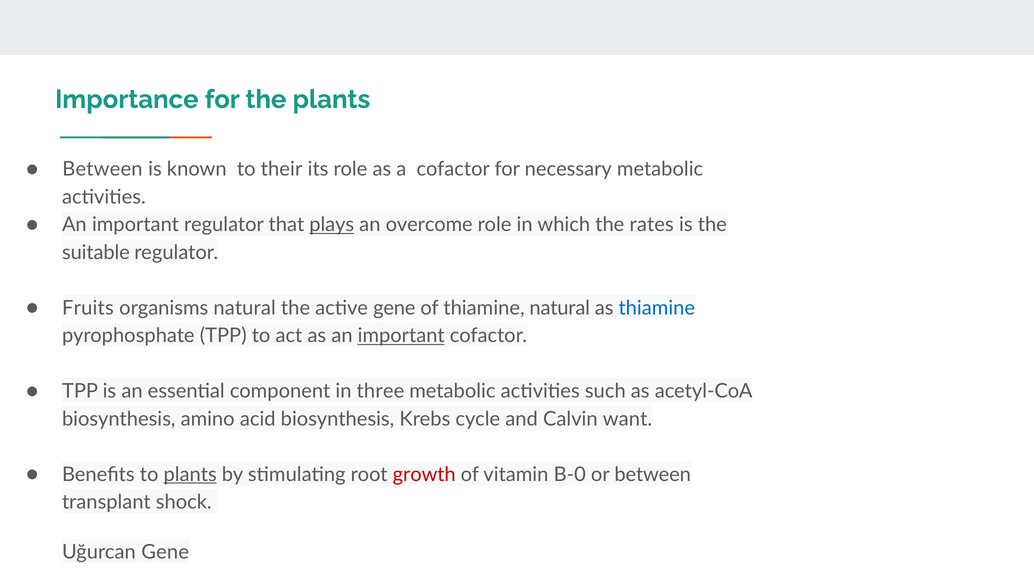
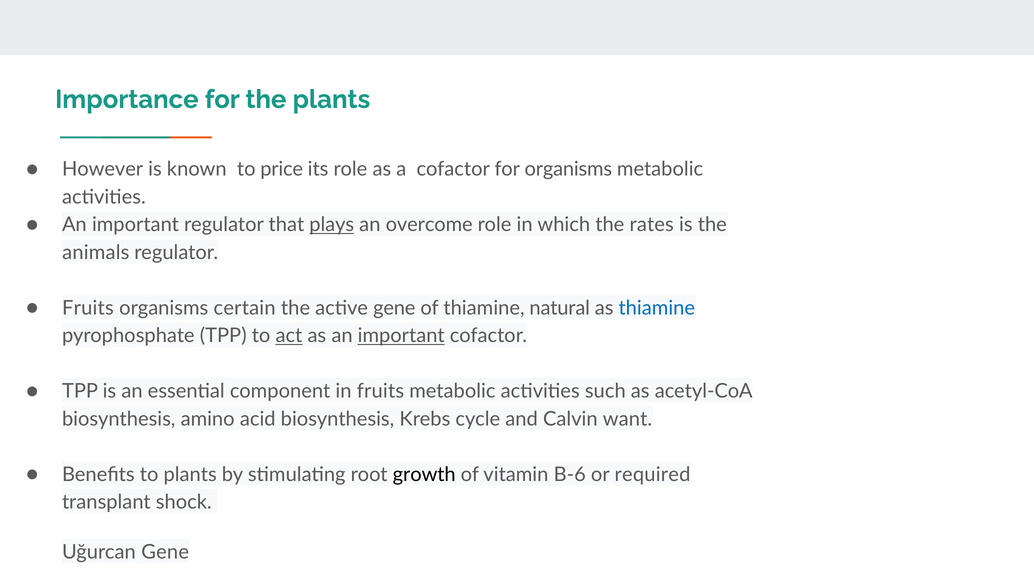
Between at (102, 169): Between -> However
their: their -> price
for necessary: necessary -> organisms
suitable: suitable -> animals
organisms natural: natural -> certain
act underline: none -> present
in three: three -> fruits
plants at (190, 474) underline: present -> none
growth colour: red -> black
B-0: B-0 -> B-6
or between: between -> required
